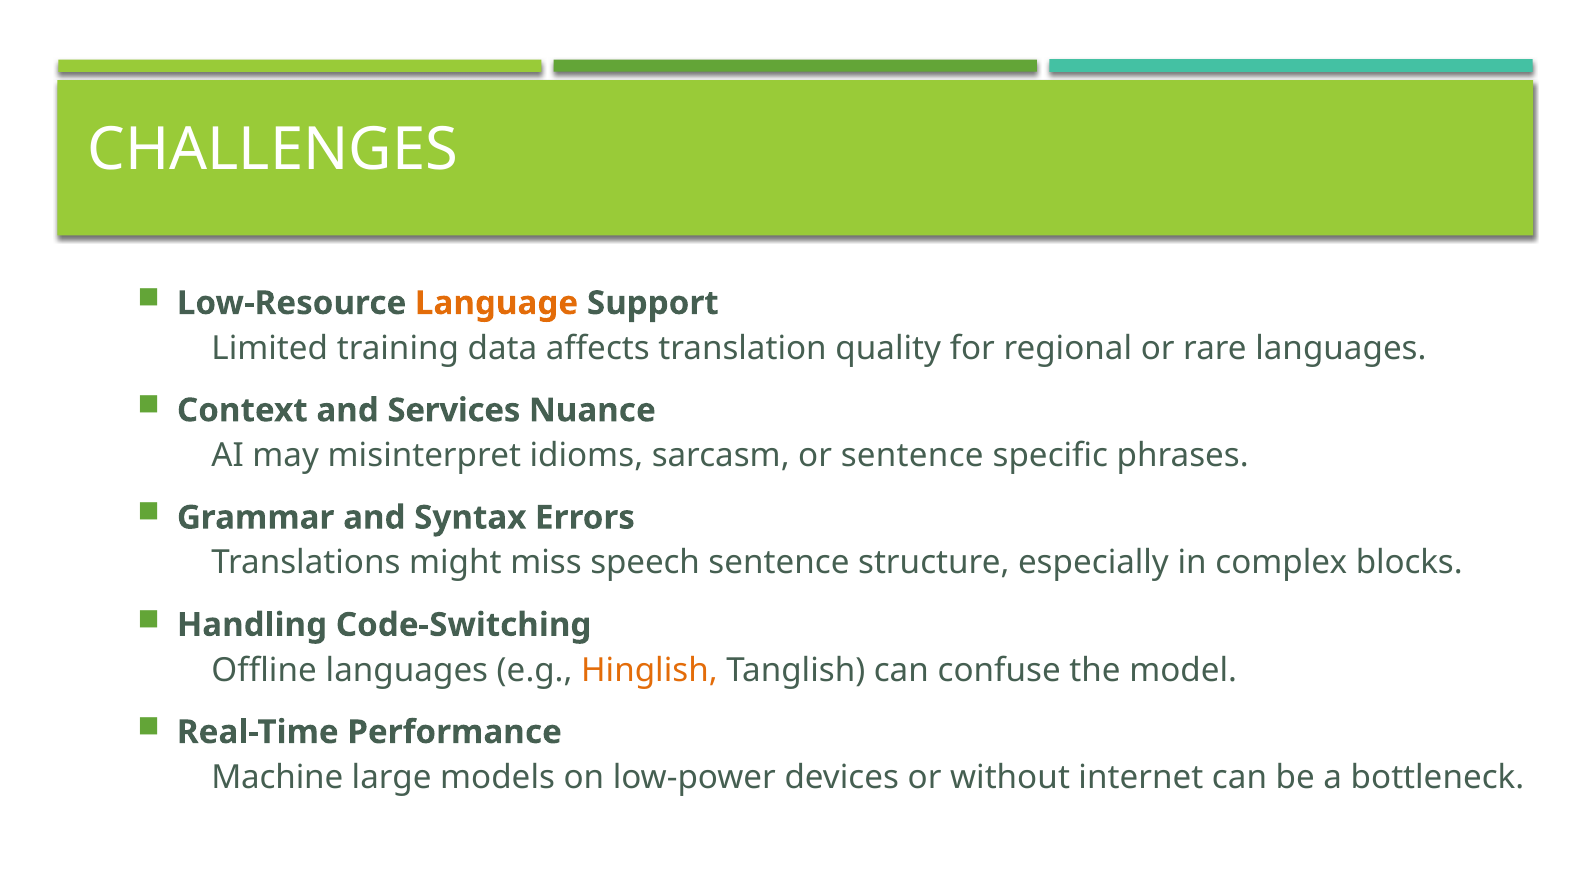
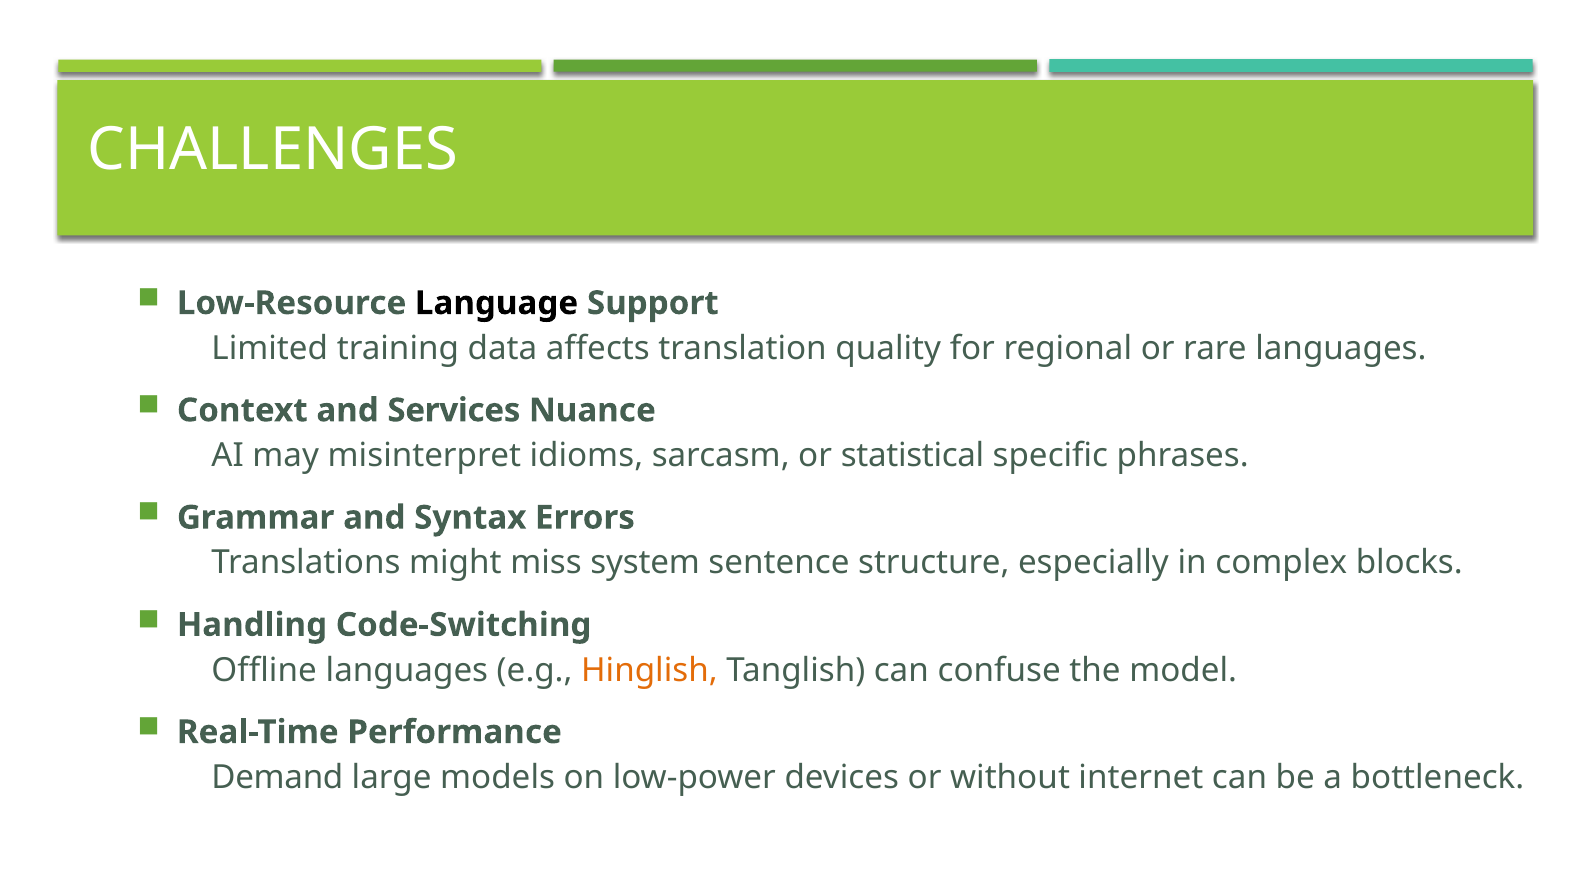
Language colour: orange -> black
or sentence: sentence -> statistical
speech: speech -> system
Machine: Machine -> Demand
